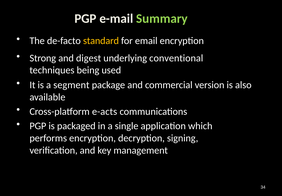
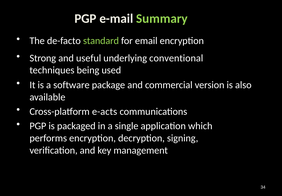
standard colour: yellow -> light green
digest: digest -> useful
segment: segment -> software
